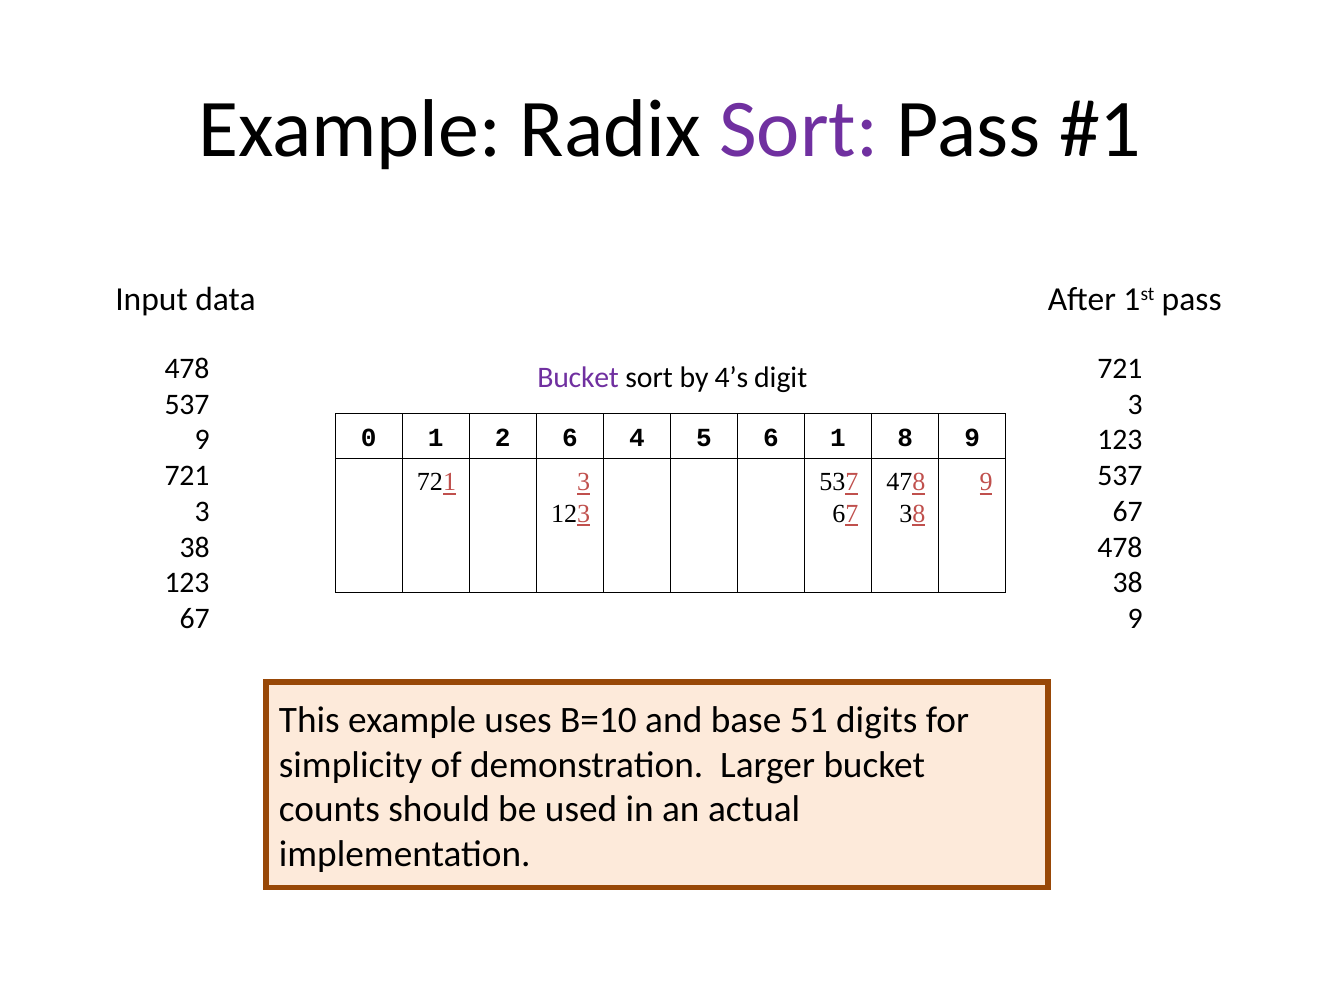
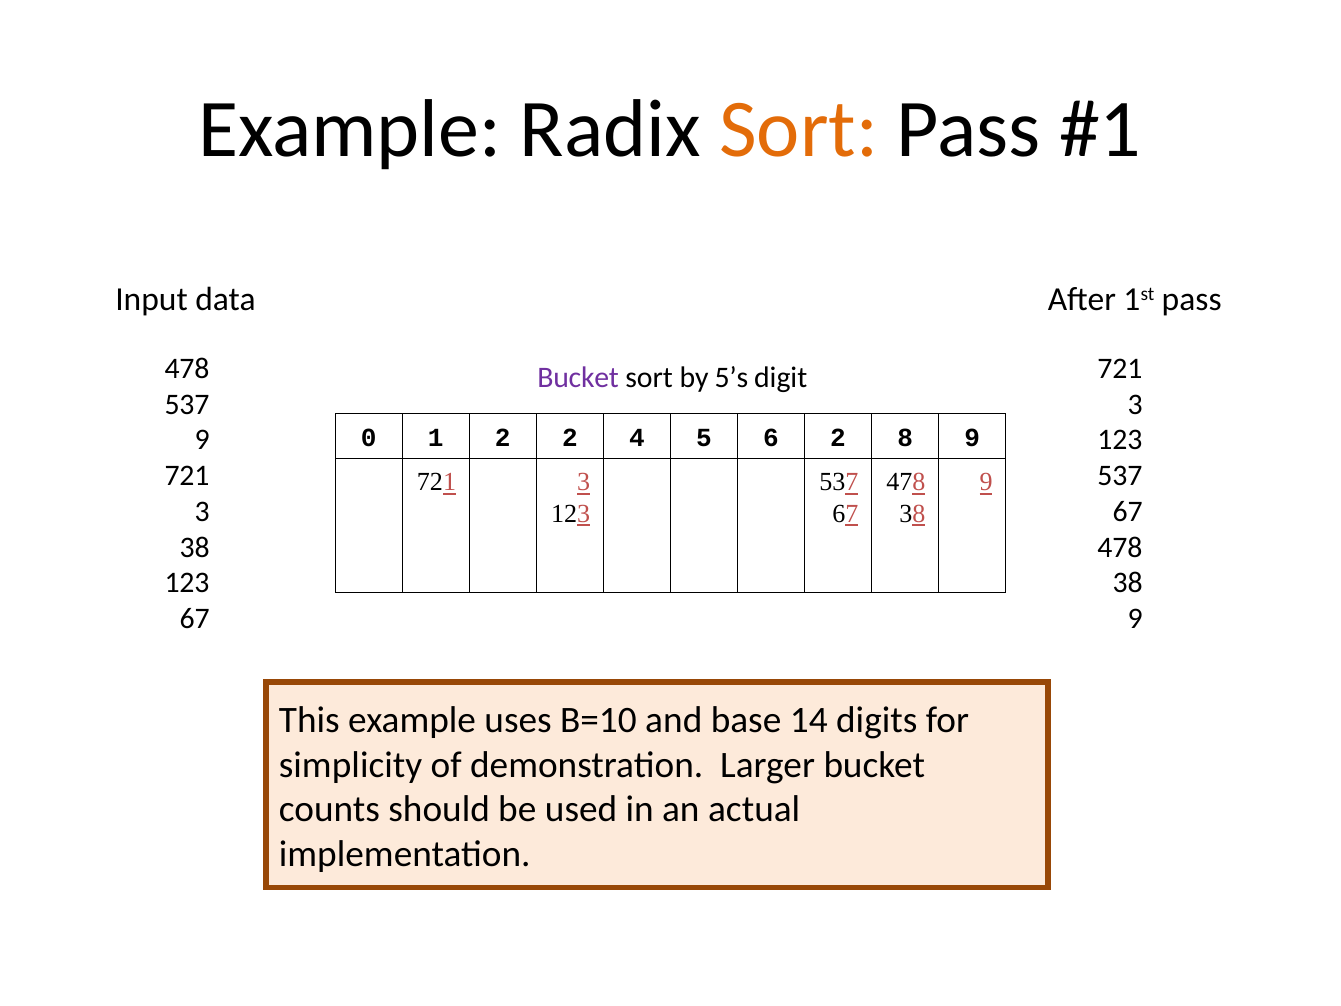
Sort at (799, 130) colour: purple -> orange
4’s: 4’s -> 5’s
2 6: 6 -> 2
6 1: 1 -> 2
51: 51 -> 14
